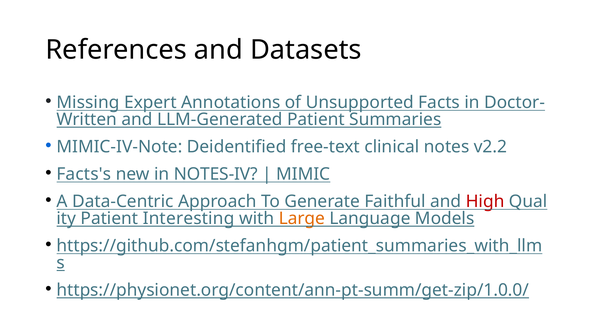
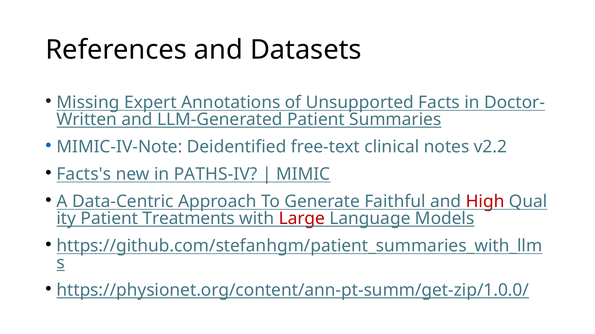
NOTES-IV: NOTES-IV -> PATHS-IV
Interesting: Interesting -> Treatments
Large colour: orange -> red
